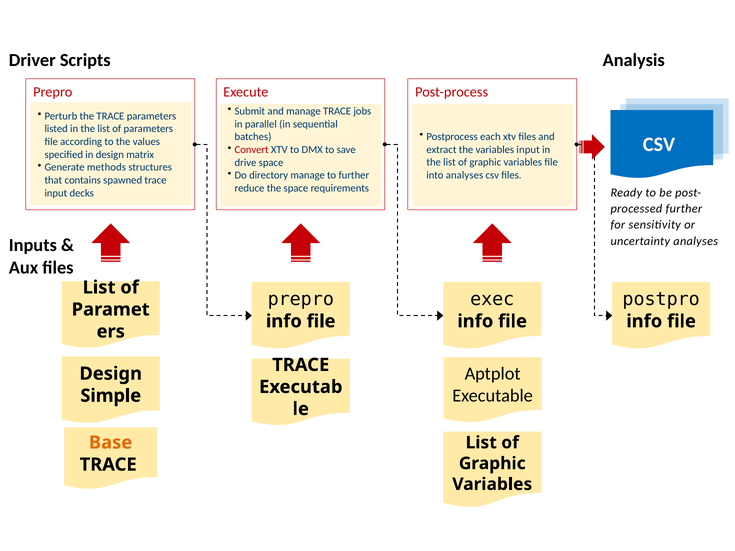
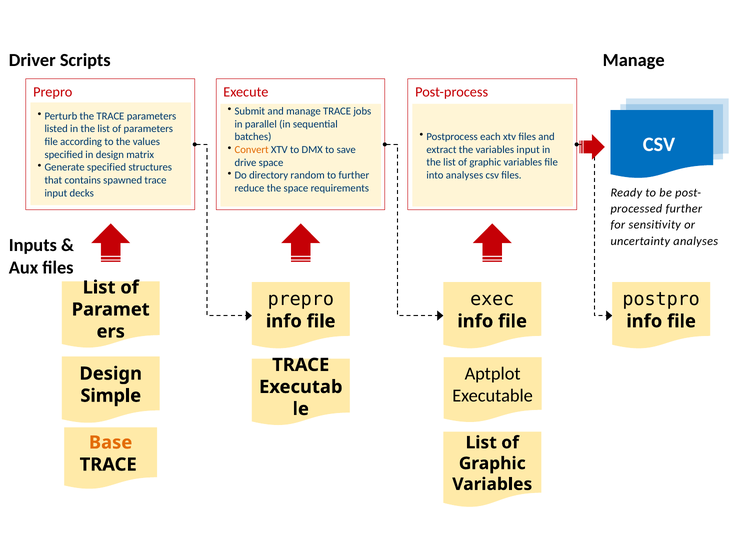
Scripts Analysis: Analysis -> Manage
Convert colour: red -> orange
Generate methods: methods -> specified
directory manage: manage -> random
